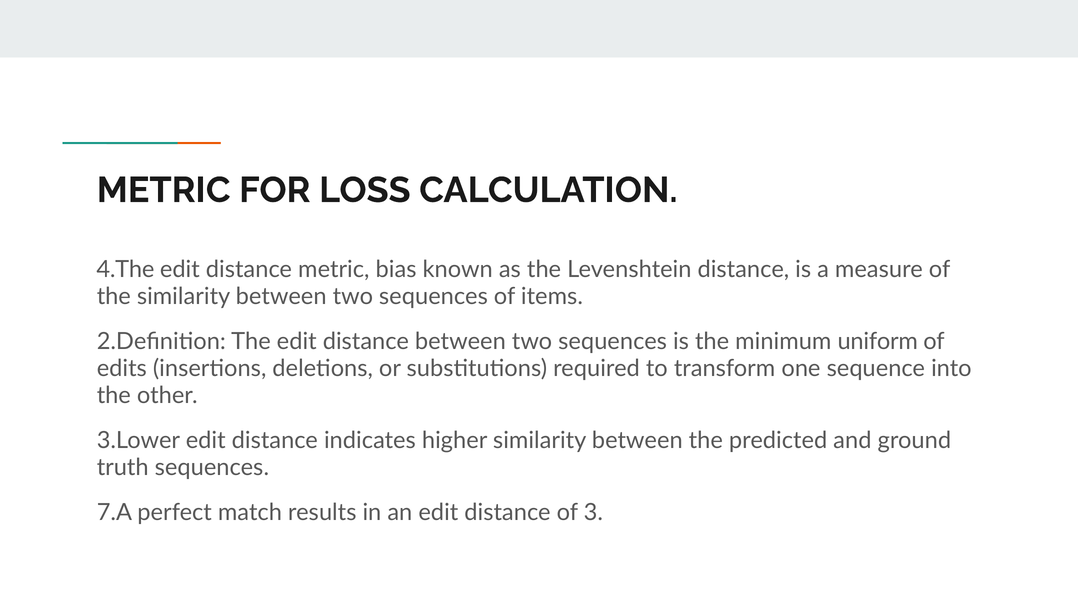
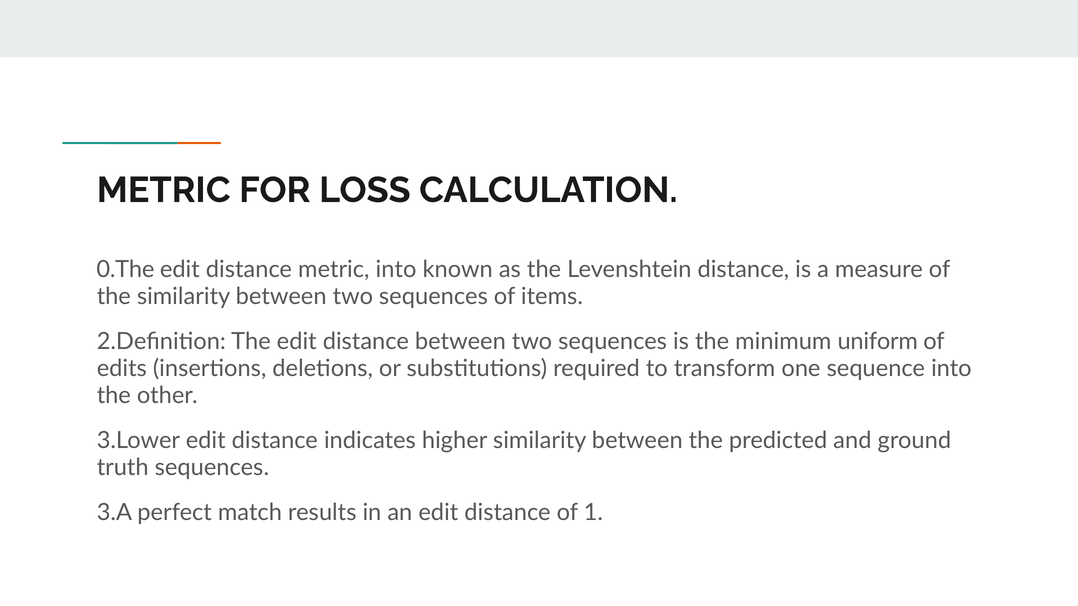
4.The: 4.The -> 0.The
metric bias: bias -> into
7.A: 7.A -> 3.A
3: 3 -> 1
